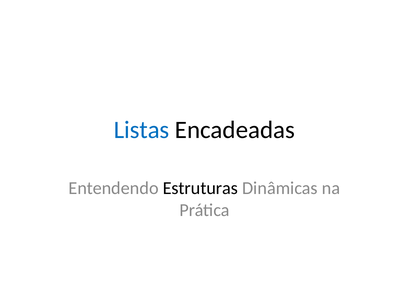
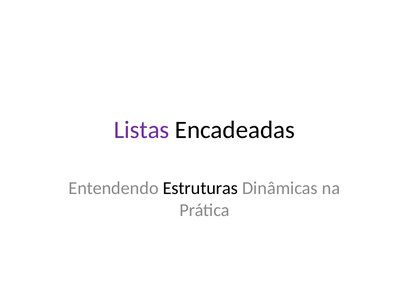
Listas colour: blue -> purple
